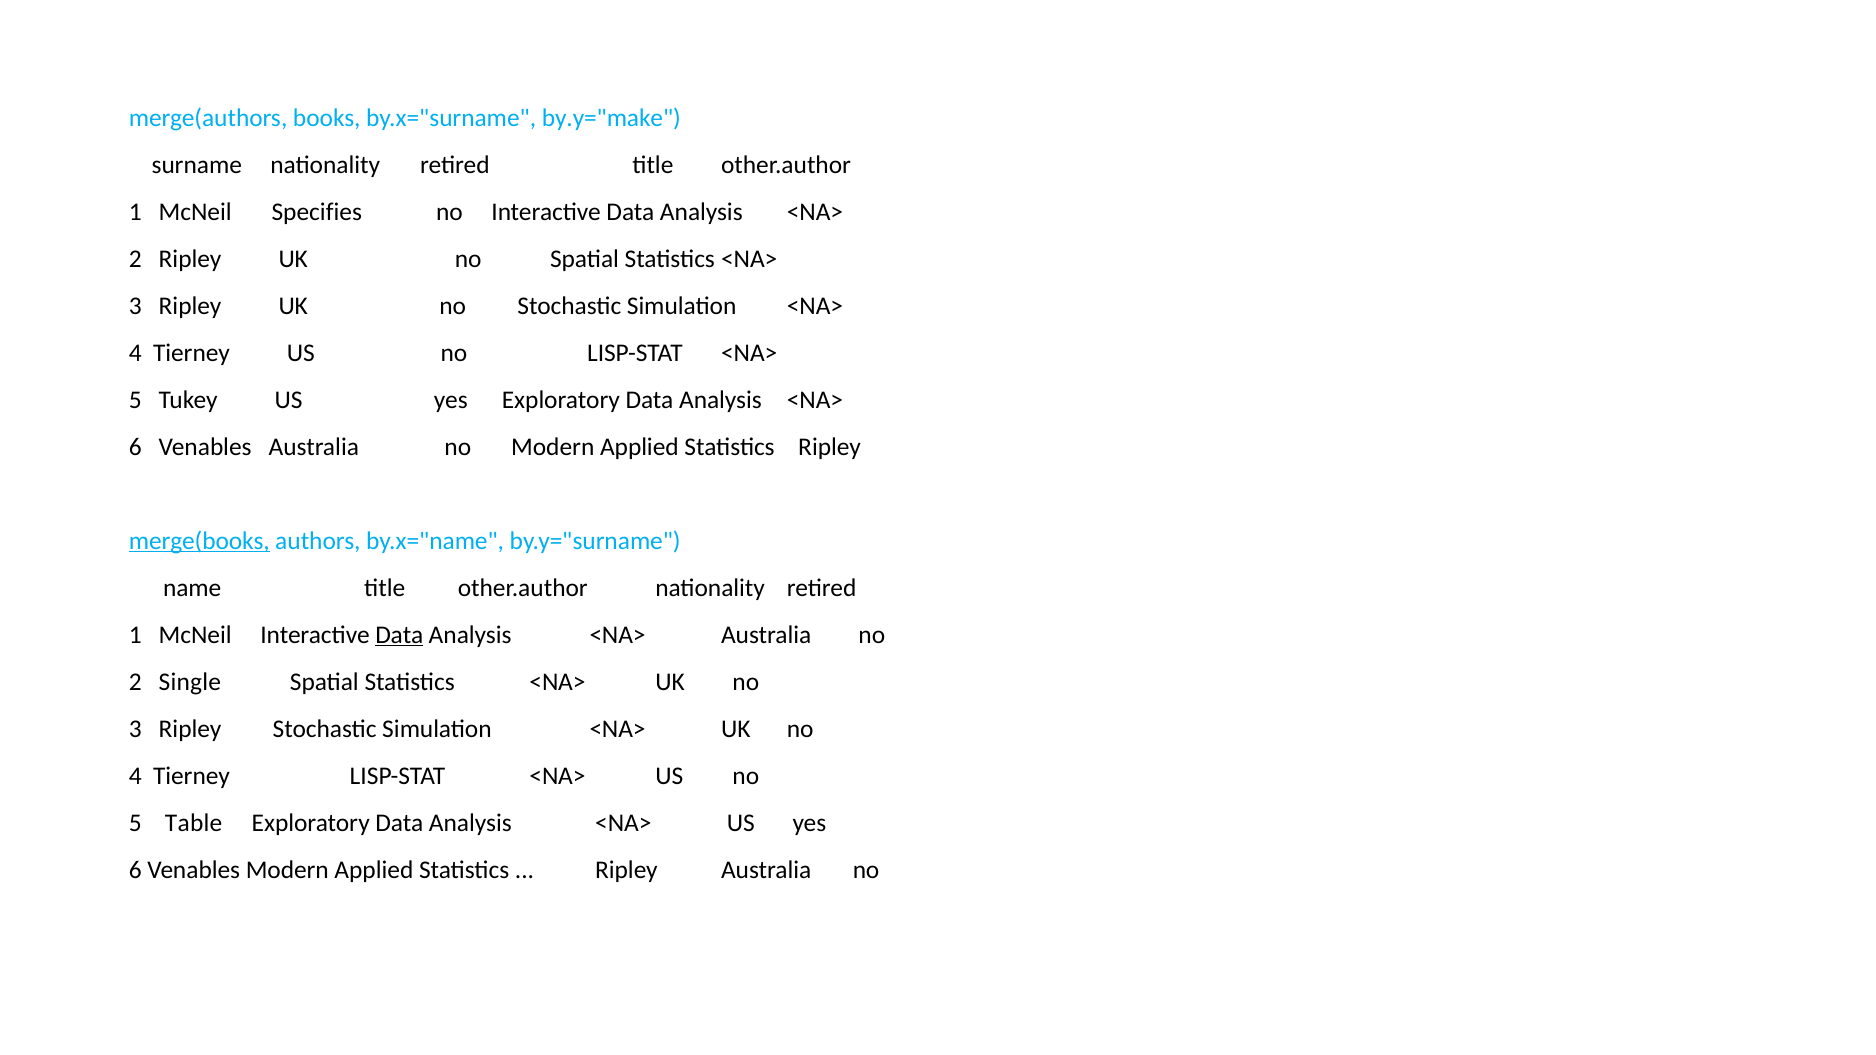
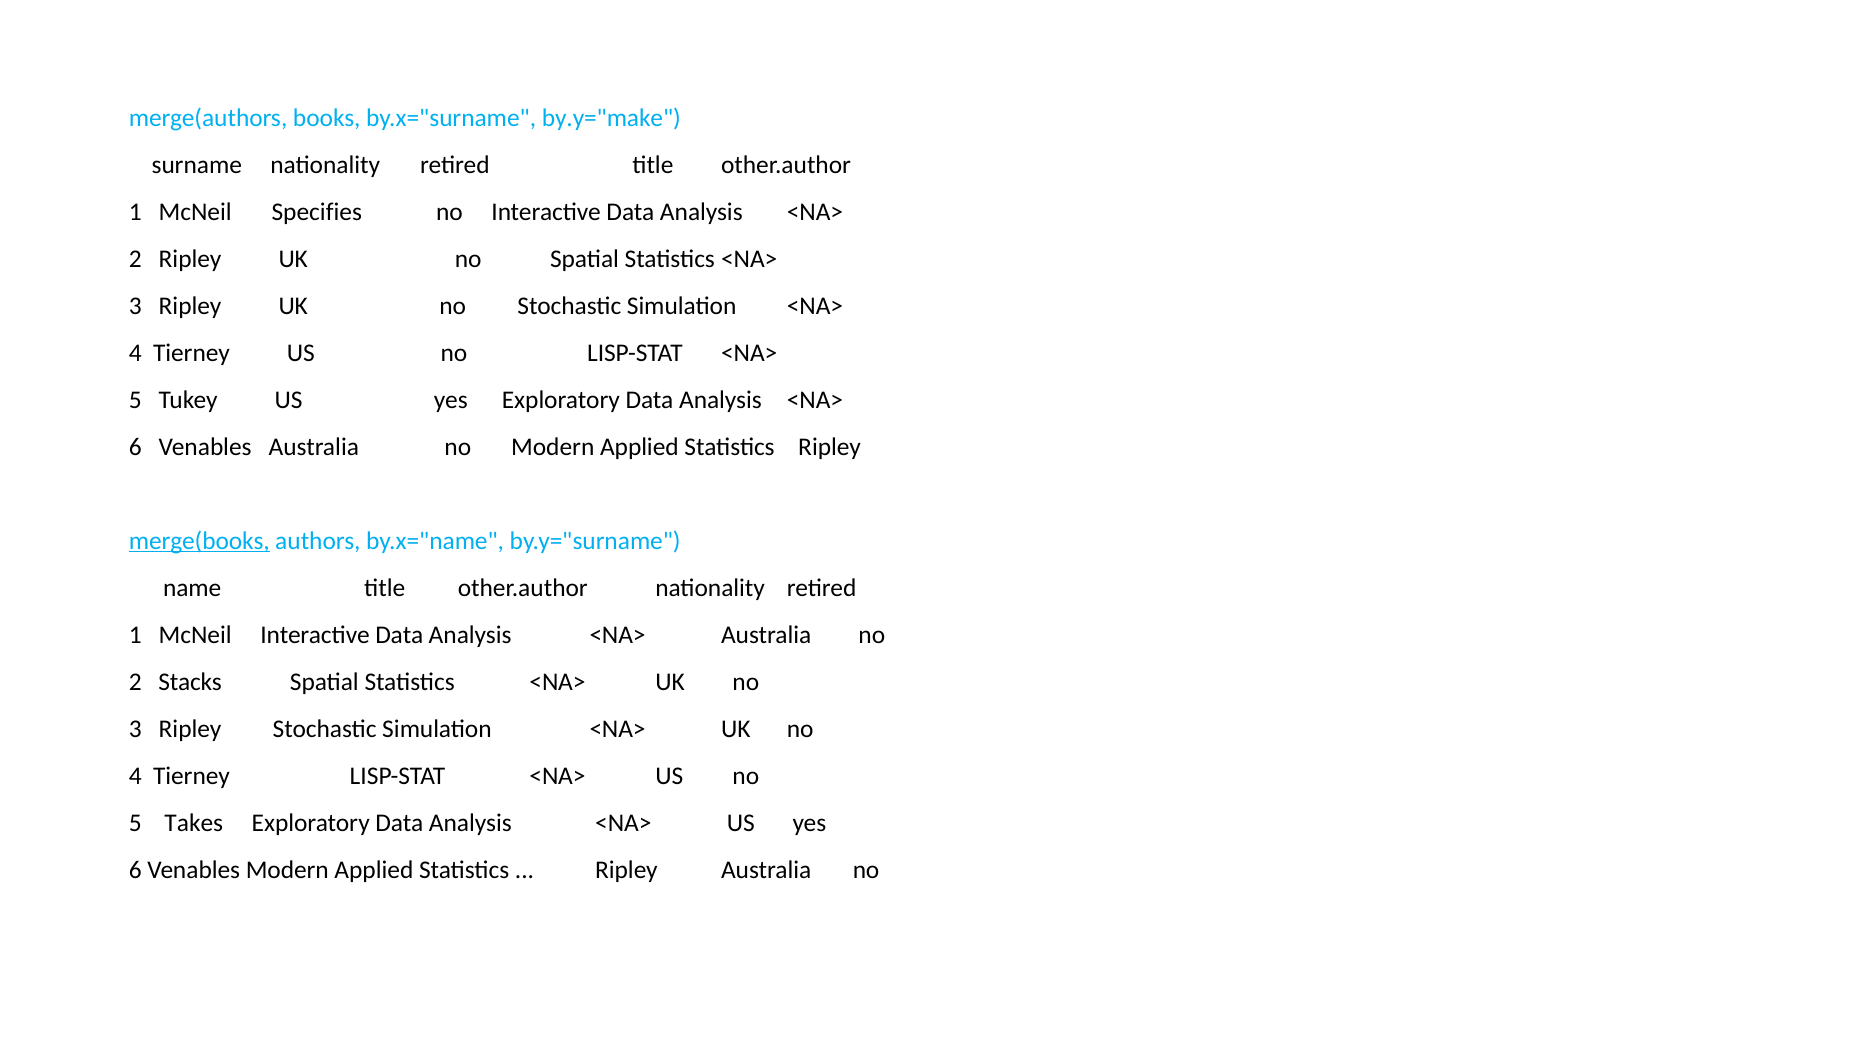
Data at (399, 635) underline: present -> none
Single: Single -> Stacks
Table: Table -> Takes
